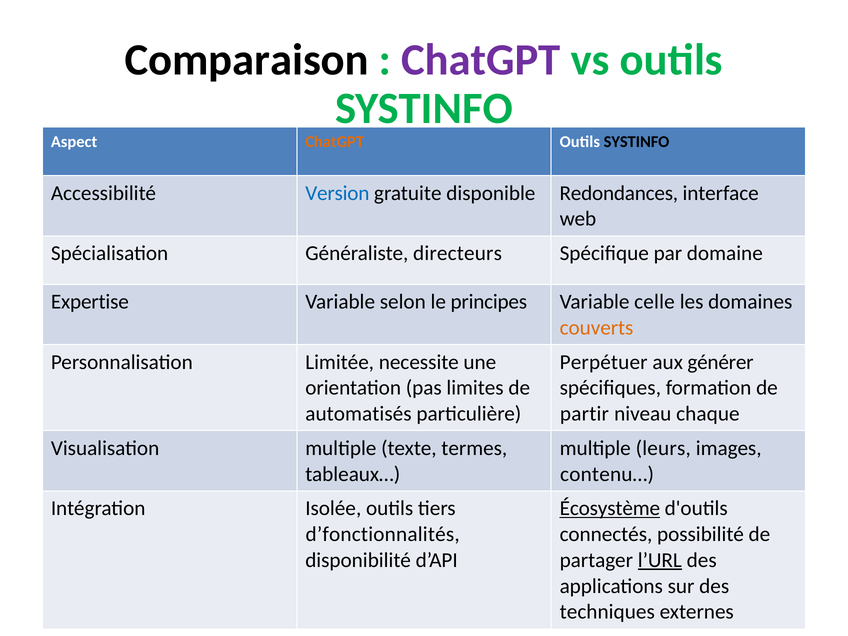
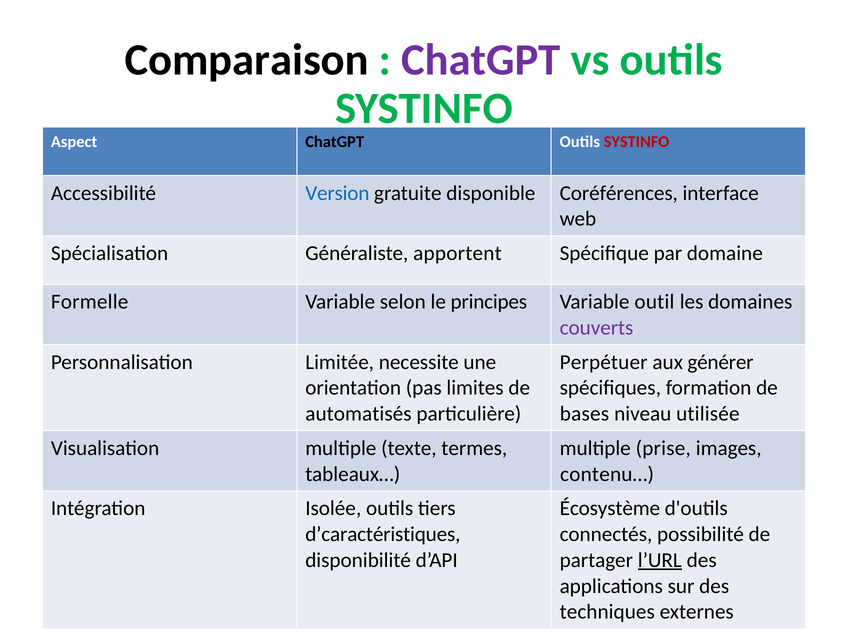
ChatGPT at (335, 142) colour: orange -> black
SYSTINFO at (637, 142) colour: black -> red
Redondances: Redondances -> Coréférences
directeurs: directeurs -> apportent
Expertise: Expertise -> Formelle
celle: celle -> outil
couverts colour: orange -> purple
partir: partir -> bases
chaque: chaque -> utilisée
leurs: leurs -> prise
Écosystème underline: present -> none
d’fonctionnalités: d’fonctionnalités -> d’caractéristiques
